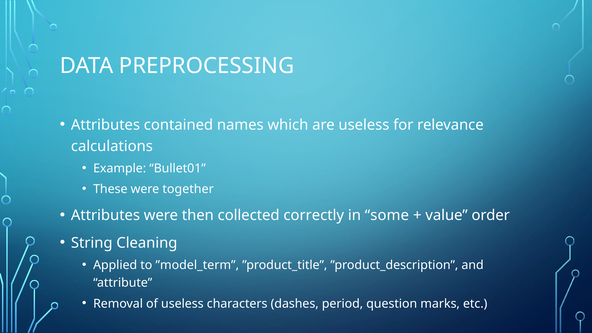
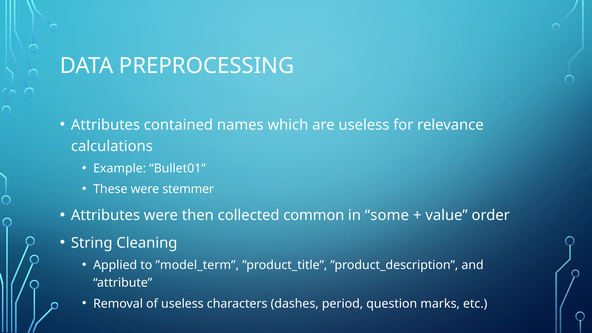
together: together -> stemmer
correctly: correctly -> common
